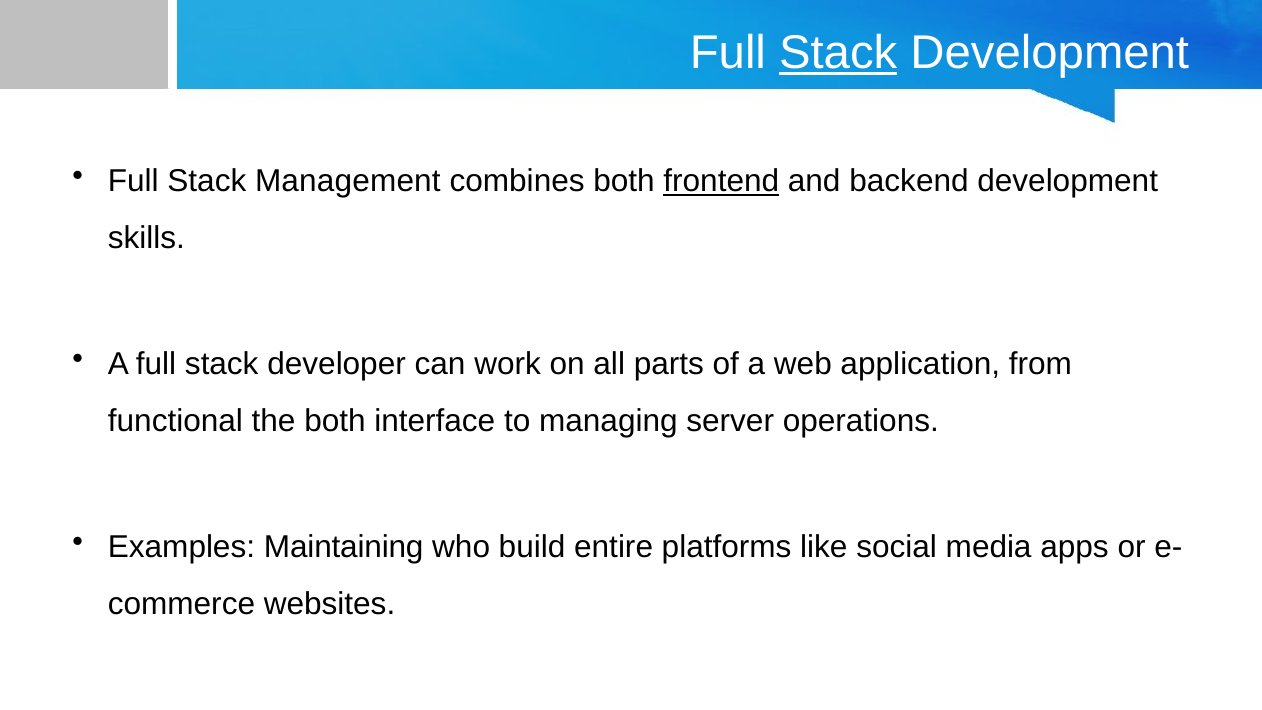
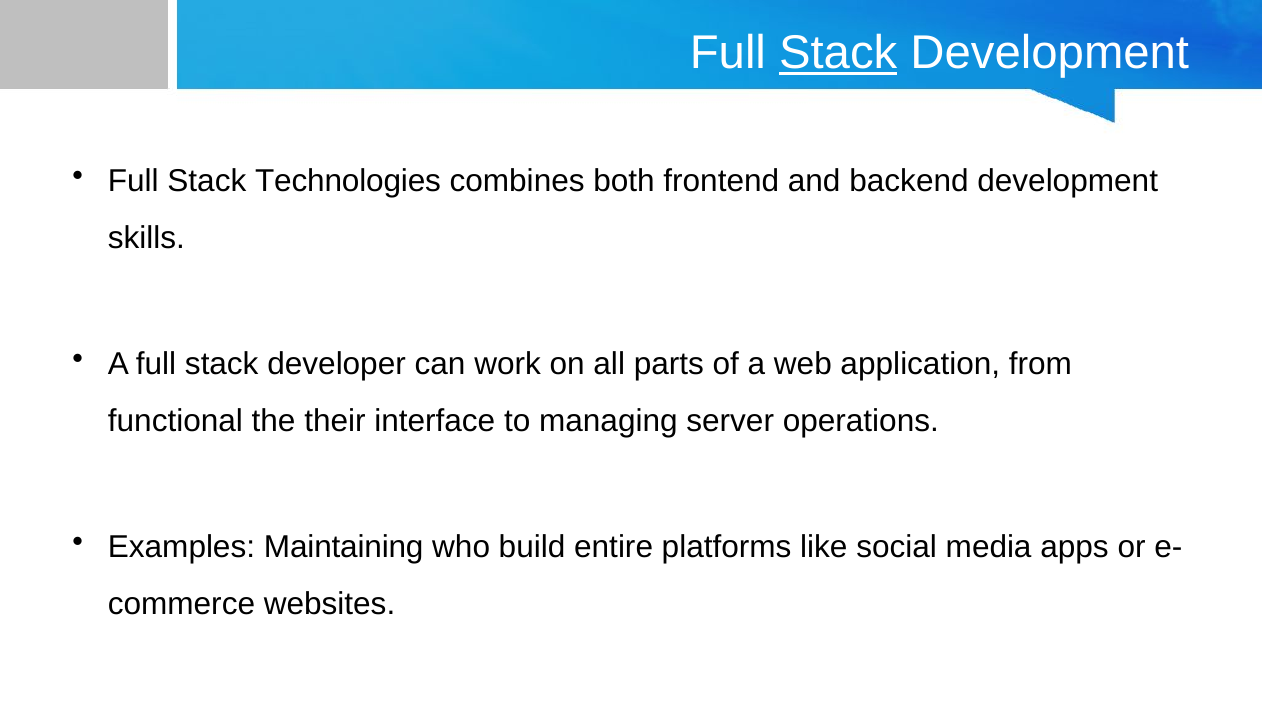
Management: Management -> Technologies
frontend underline: present -> none
the both: both -> their
